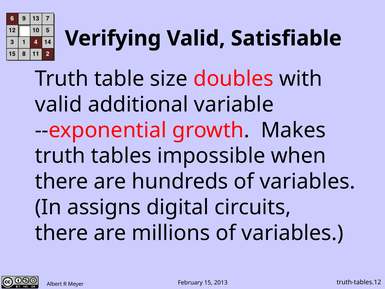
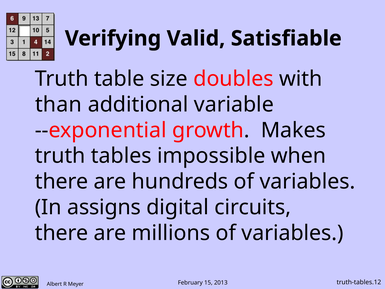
valid at (58, 104): valid -> than
